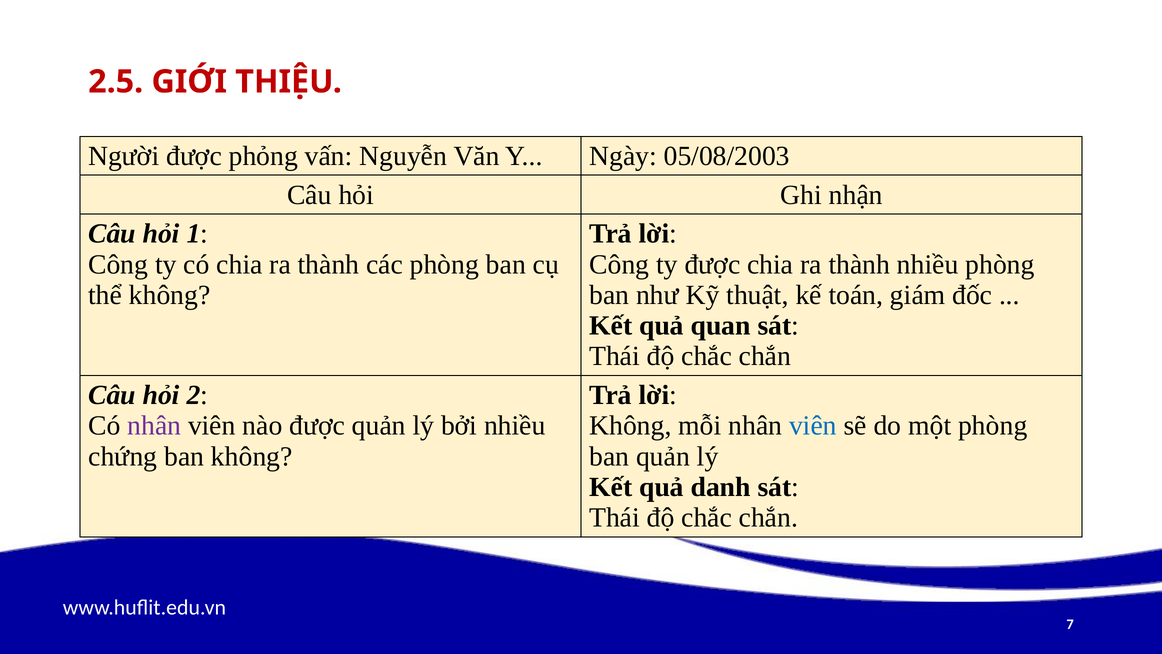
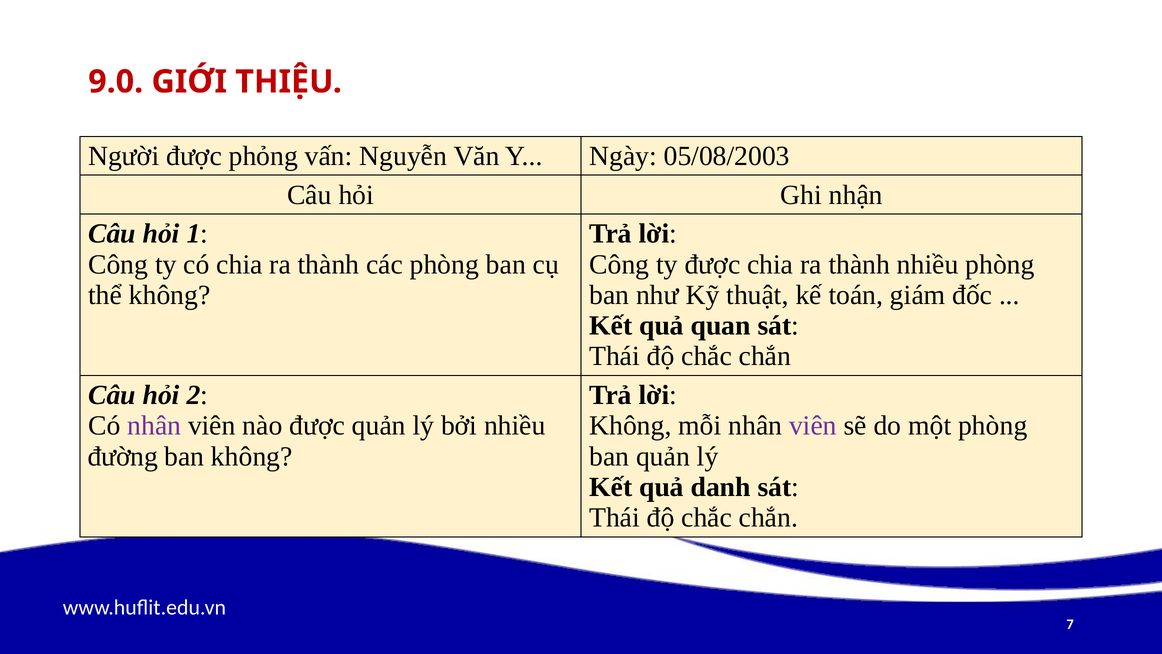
2.5: 2.5 -> 9.0
viên at (813, 426) colour: blue -> purple
chứng: chứng -> đường
